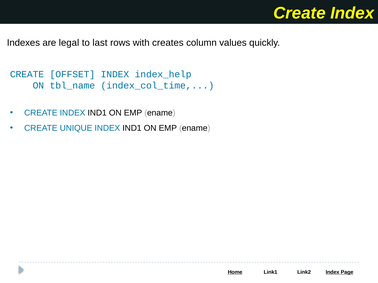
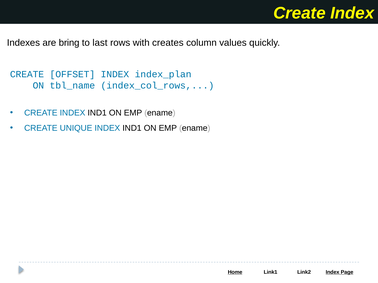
legal: legal -> bring
index_help: index_help -> index_plan
index_col_time: index_col_time -> index_col_rows
